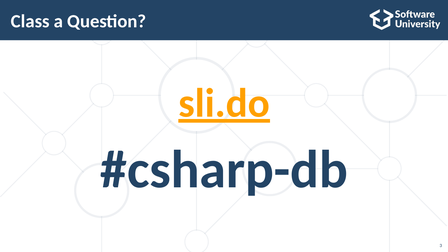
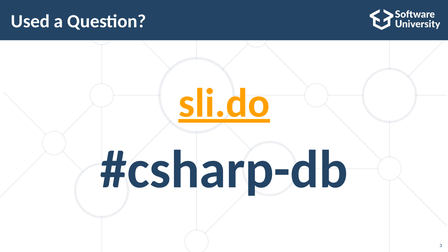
Class: Class -> Used
